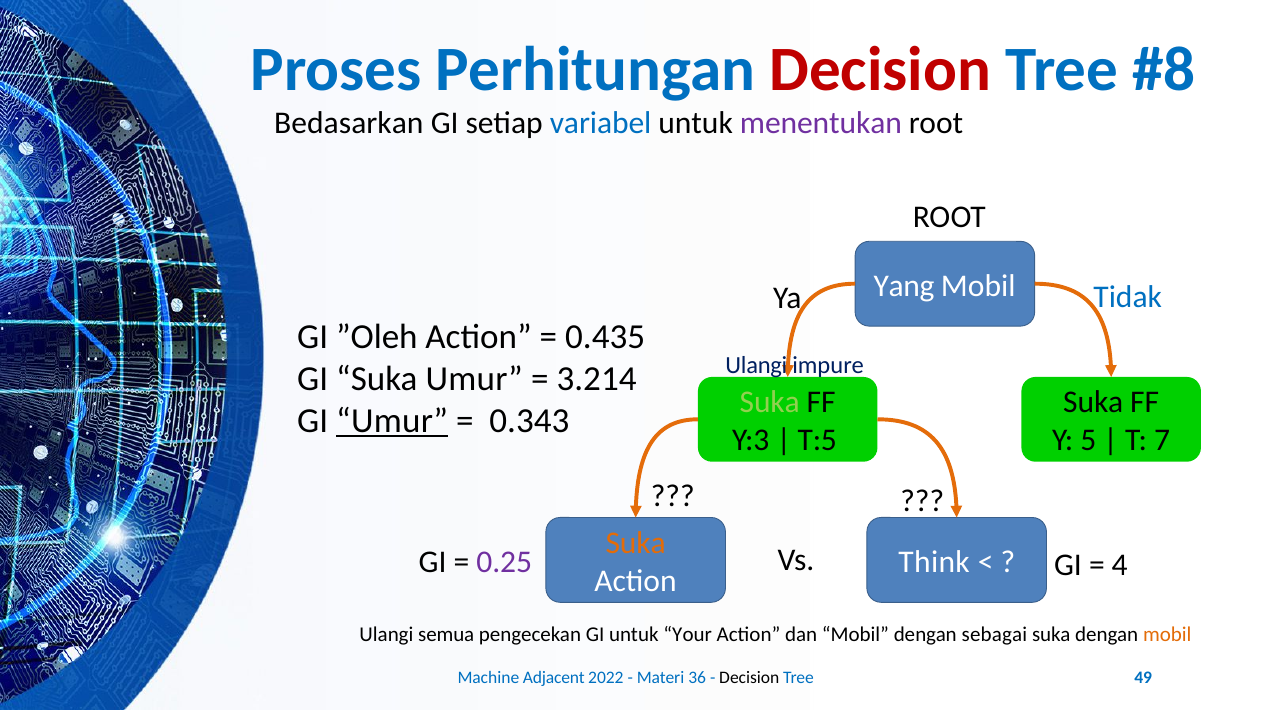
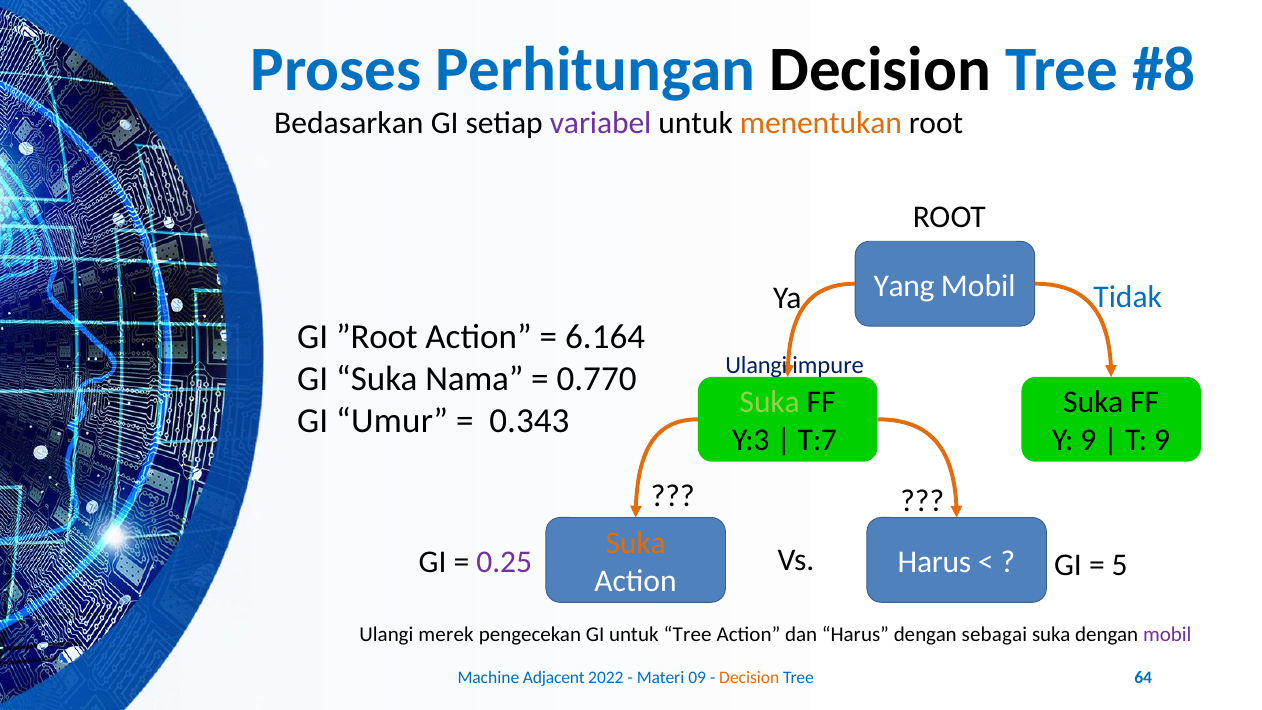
Decision at (880, 70) colour: red -> black
variabel colour: blue -> purple
menentukan colour: purple -> orange
”Oleh: ”Oleh -> ”Root
0.435: 0.435 -> 6.164
Suka Umur: Umur -> Nama
3.214: 3.214 -> 0.770
Umur at (392, 421) underline: present -> none
T:5: T:5 -> T:7
Y 5: 5 -> 9
T 7: 7 -> 9
4: 4 -> 5
Think at (934, 562): Think -> Harus
semua: semua -> merek
untuk Your: Your -> Tree
dan Mobil: Mobil -> Harus
mobil at (1167, 634) colour: orange -> purple
36: 36 -> 09
Decision at (749, 678) colour: black -> orange
49: 49 -> 64
